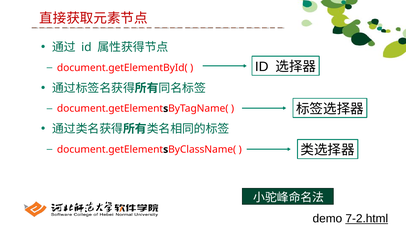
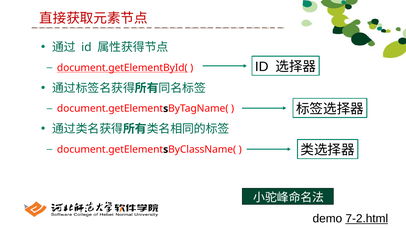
document.getElementById( underline: none -> present
